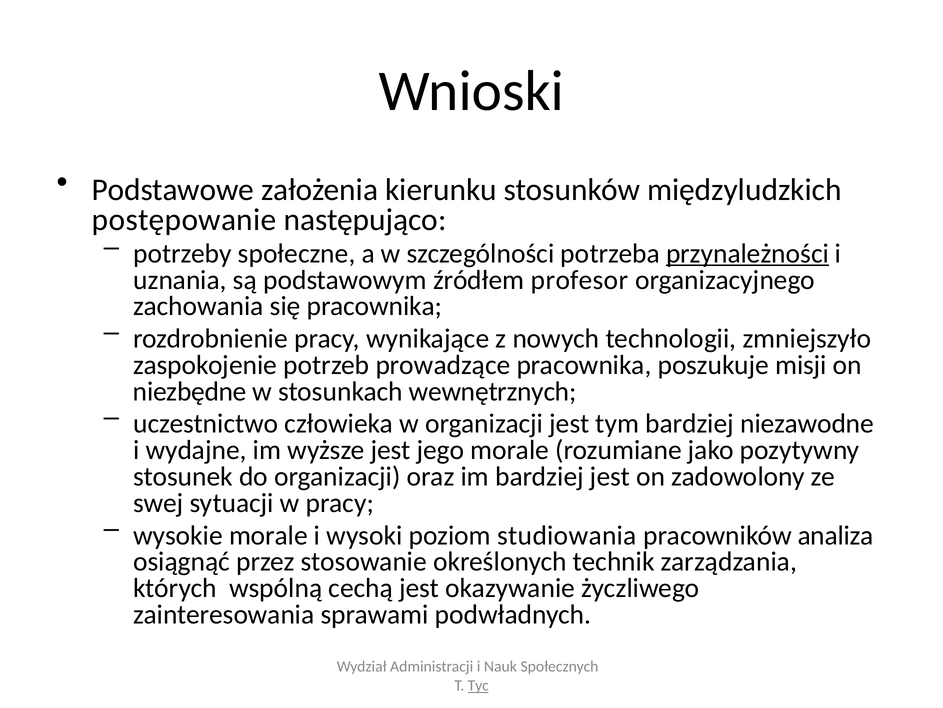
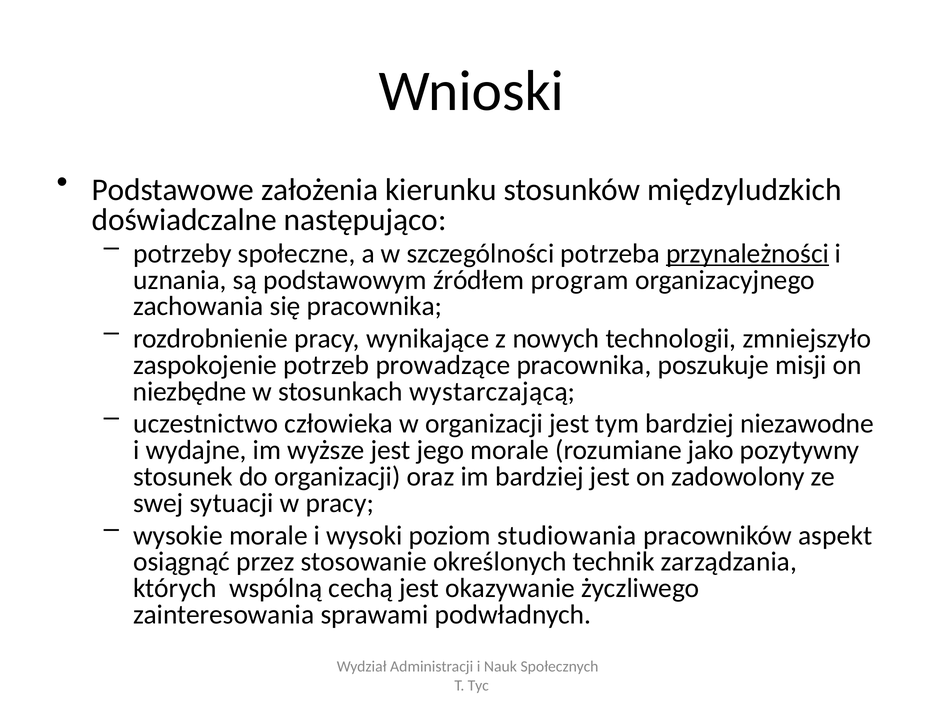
postępowanie: postępowanie -> doświadczalne
profesor: profesor -> program
wewnętrznych: wewnętrznych -> wystarczającą
analiza: analiza -> aspekt
Tyc underline: present -> none
